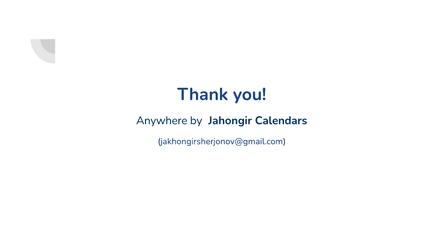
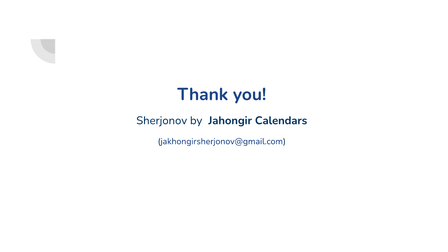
Anywhere: Anywhere -> Sherjonov
